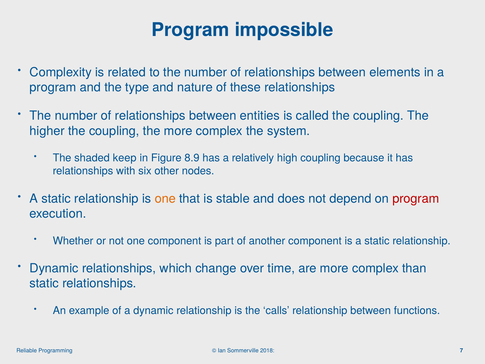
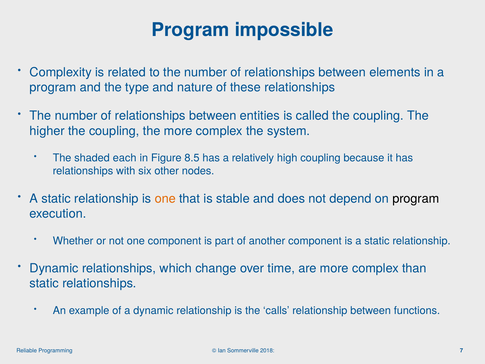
keep: keep -> each
8.9: 8.9 -> 8.5
program at (416, 198) colour: red -> black
